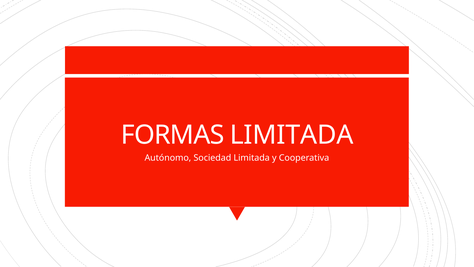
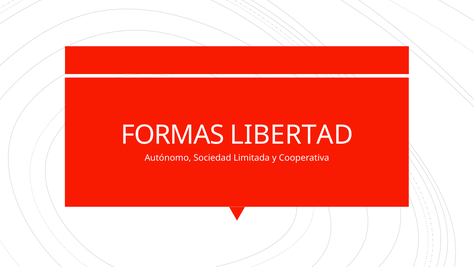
FORMAS LIMITADA: LIMITADA -> LIBERTAD
